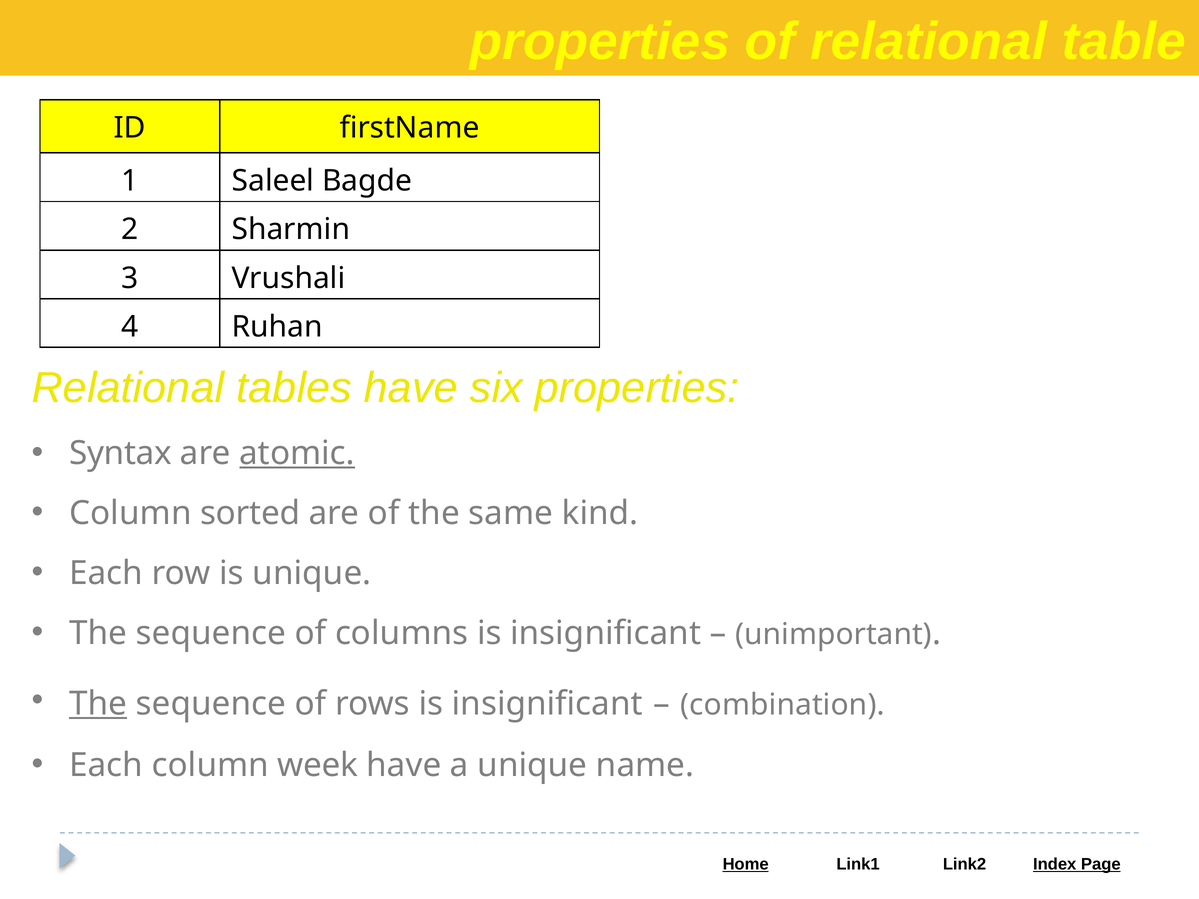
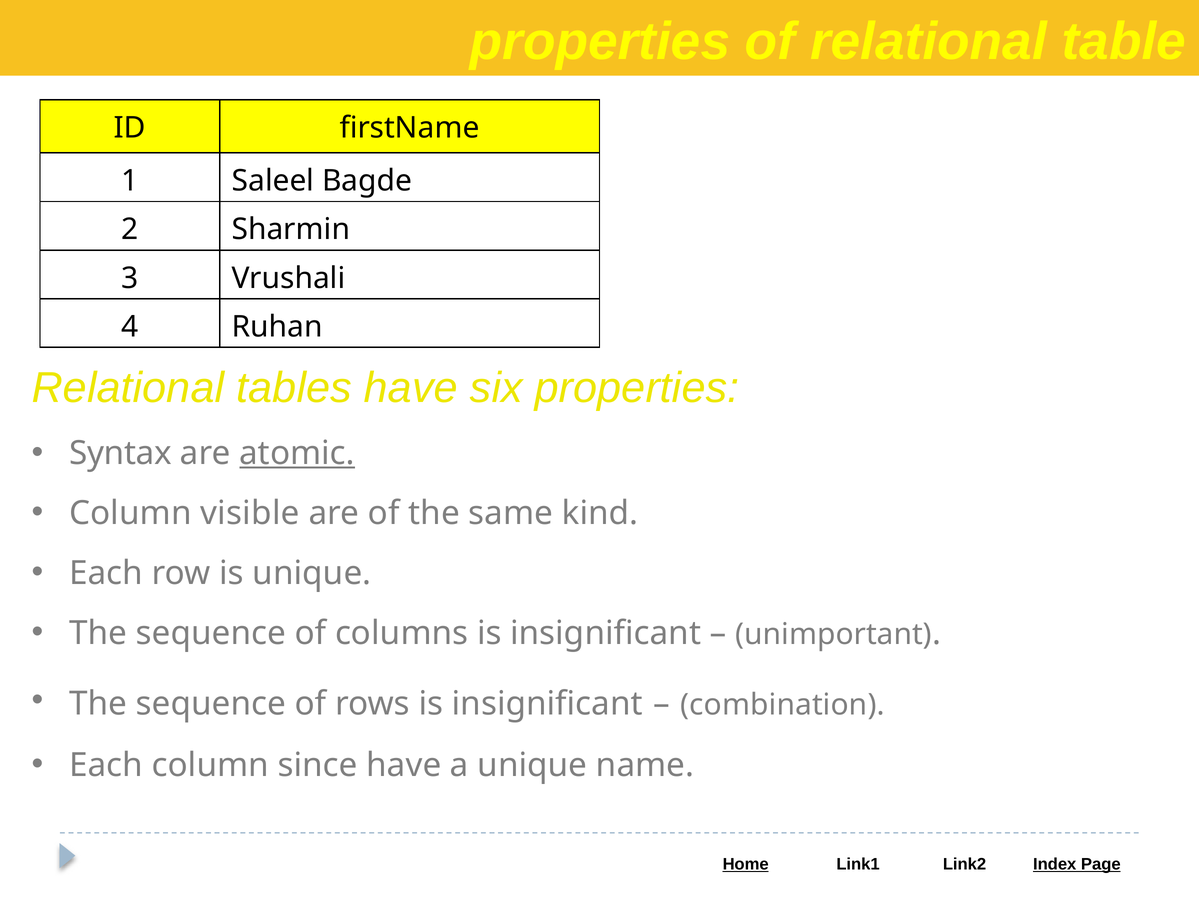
sorted: sorted -> visible
The at (98, 704) underline: present -> none
week: week -> since
